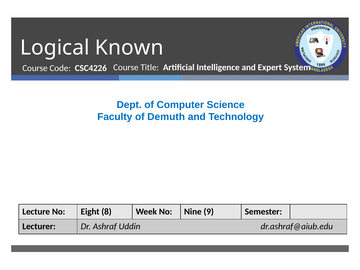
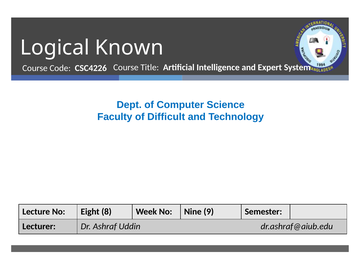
Demuth: Demuth -> Difficult
